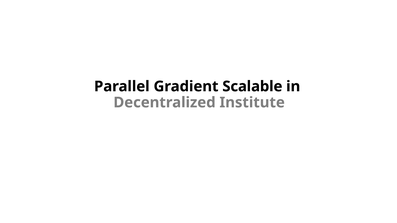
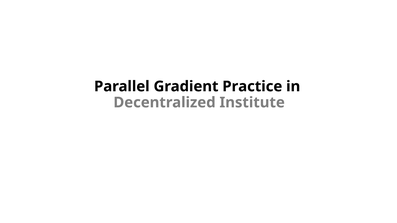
Scalable: Scalable -> Practice
